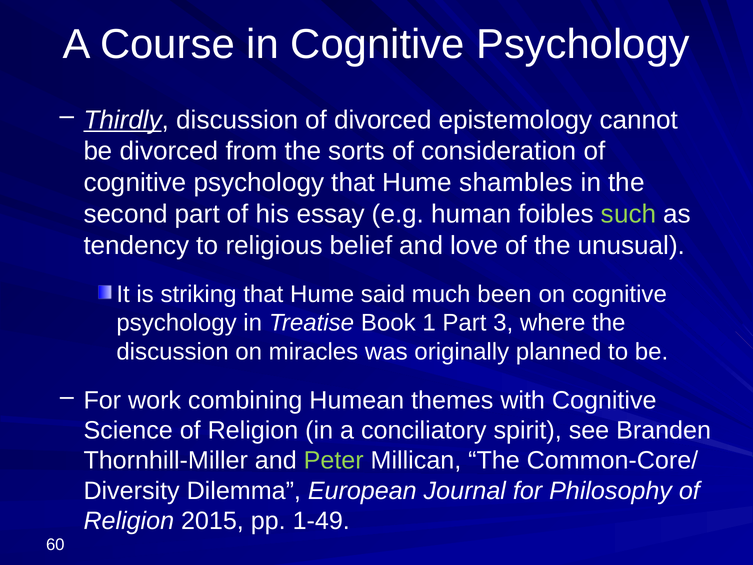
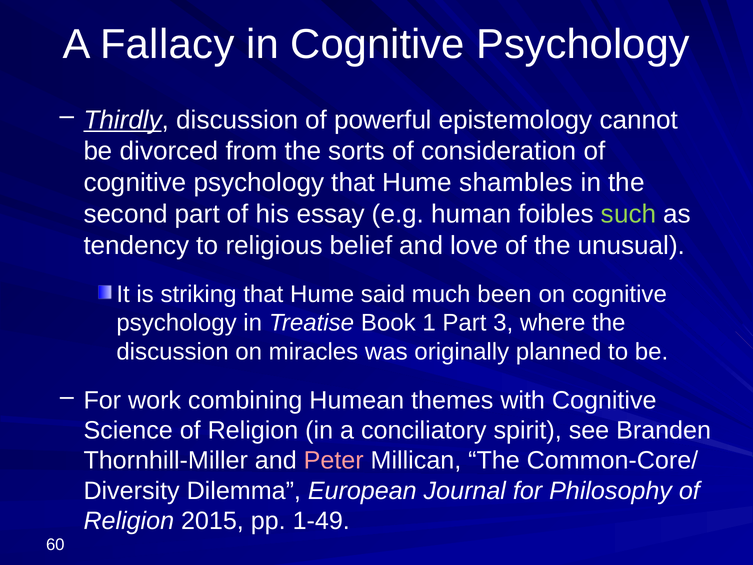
Course: Course -> Fallacy
of divorced: divorced -> powerful
Peter colour: light green -> pink
